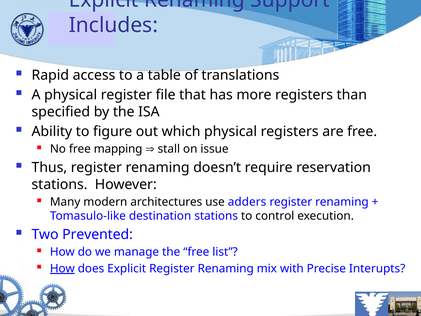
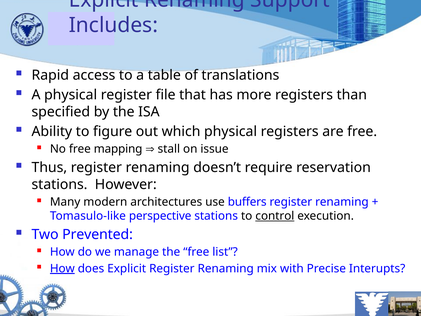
adders: adders -> buffers
destination: destination -> perspective
control underline: none -> present
